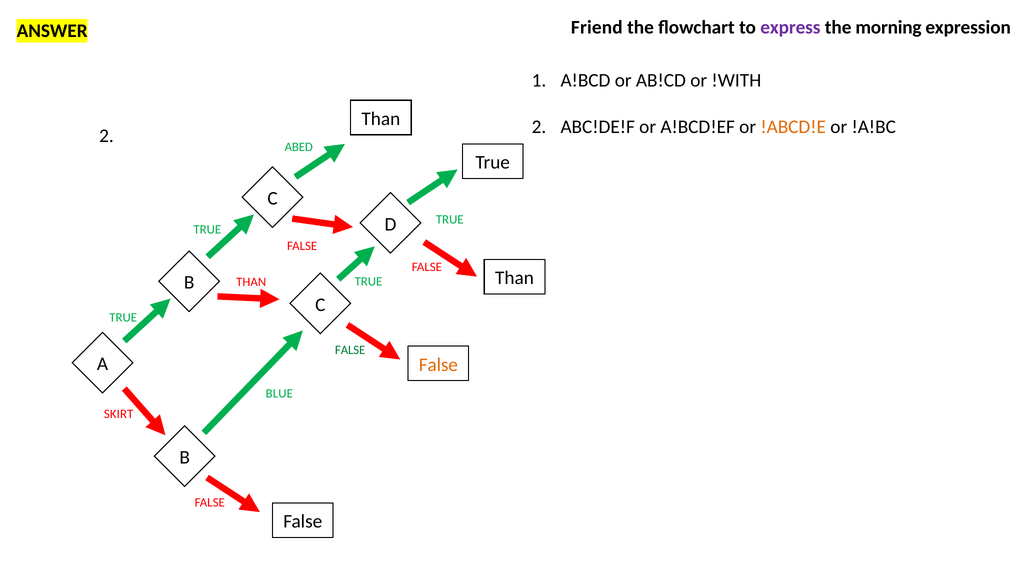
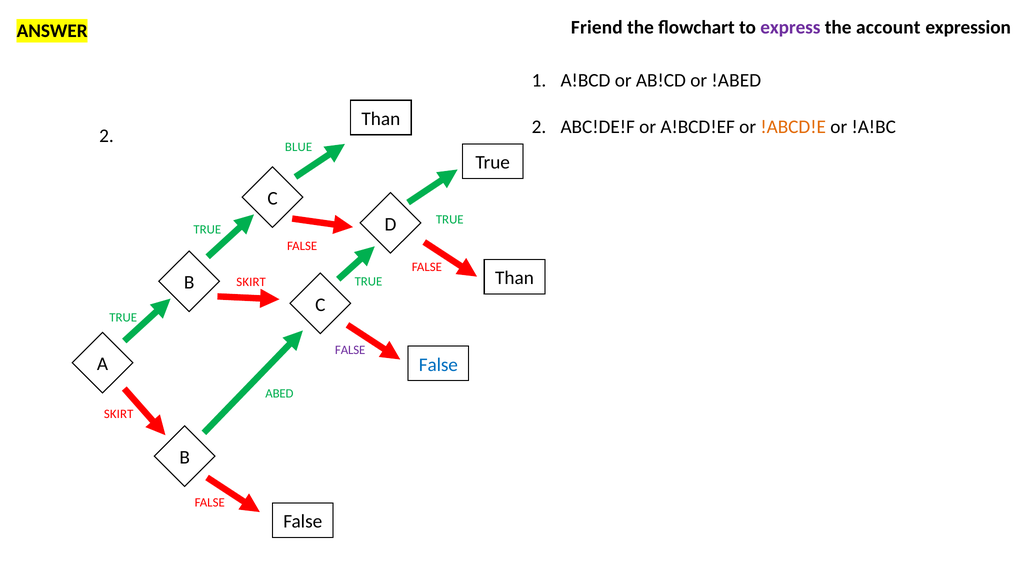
morning: morning -> account
!WITH: !WITH -> !ABED
ABED: ABED -> BLUE
THAN at (251, 283): THAN -> SKIRT
FALSE at (350, 350) colour: green -> purple
False at (438, 365) colour: orange -> blue
BLUE: BLUE -> ABED
